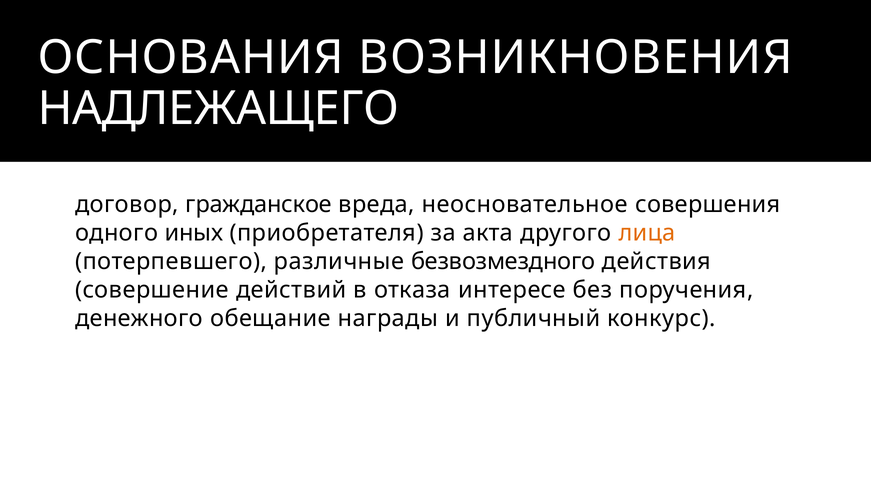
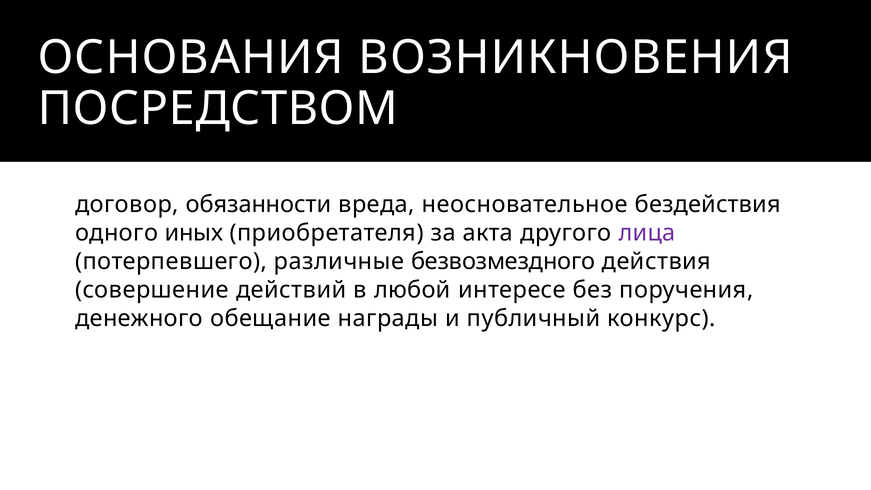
НАДЛЕЖАЩЕГО: НАДЛЕЖАЩЕГО -> ПОСРЕДСТВОМ
гражданское: гражданское -> обязанности
совершения: совершения -> бездействия
лица colour: orange -> purple
отказа: отказа -> любой
